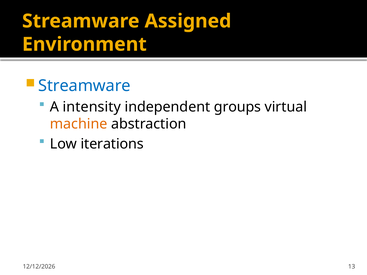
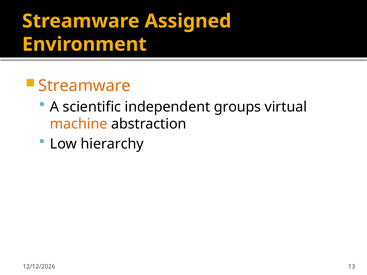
Streamware at (84, 86) colour: blue -> orange
intensity: intensity -> scientific
iterations: iterations -> hierarchy
